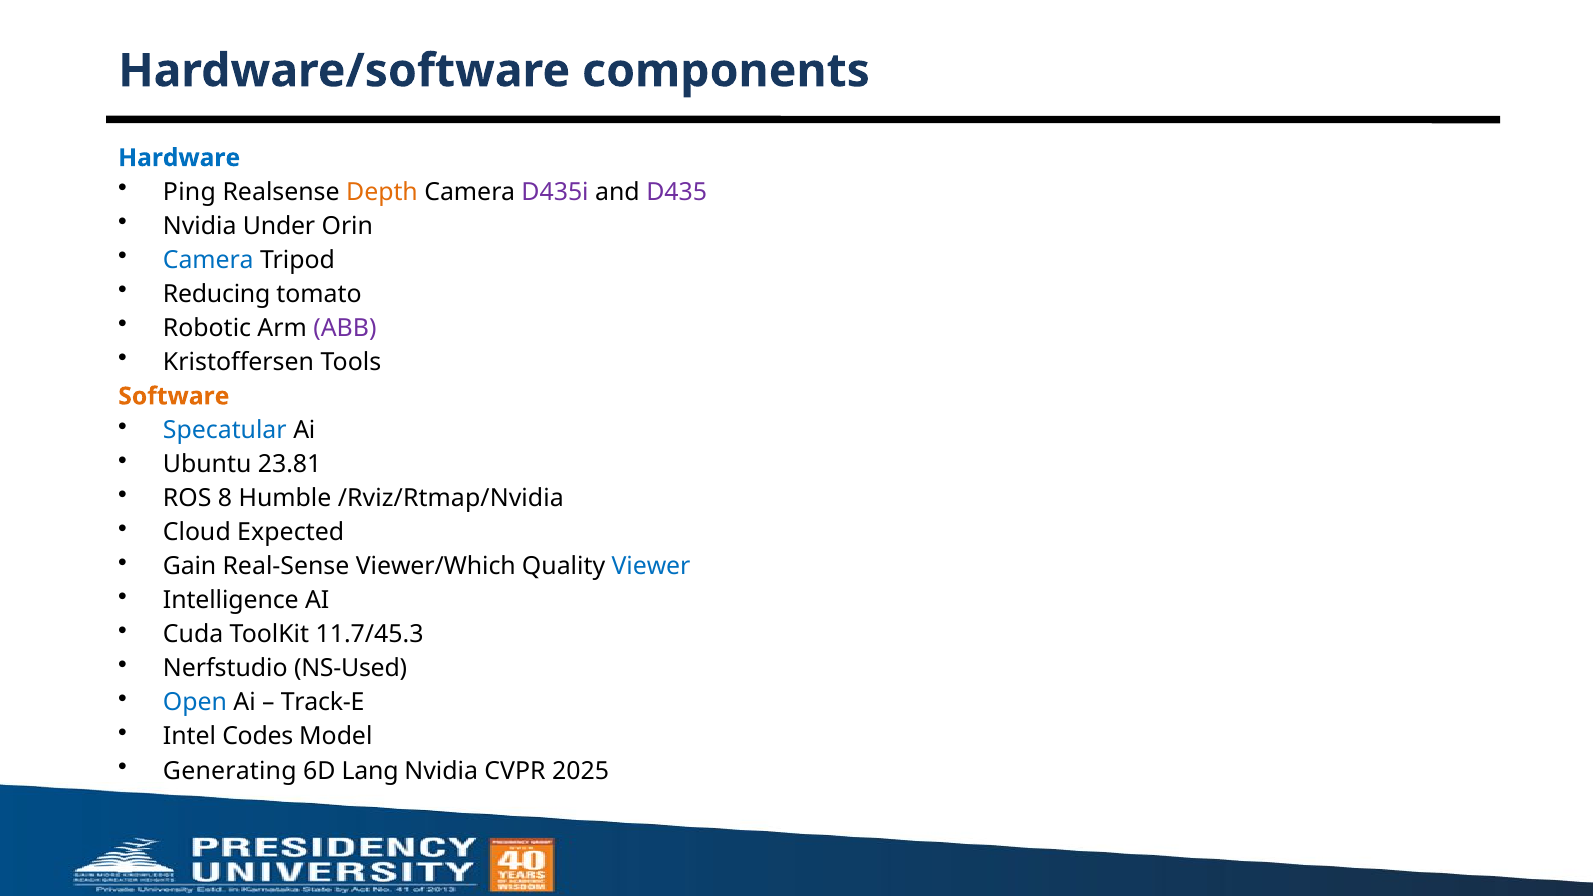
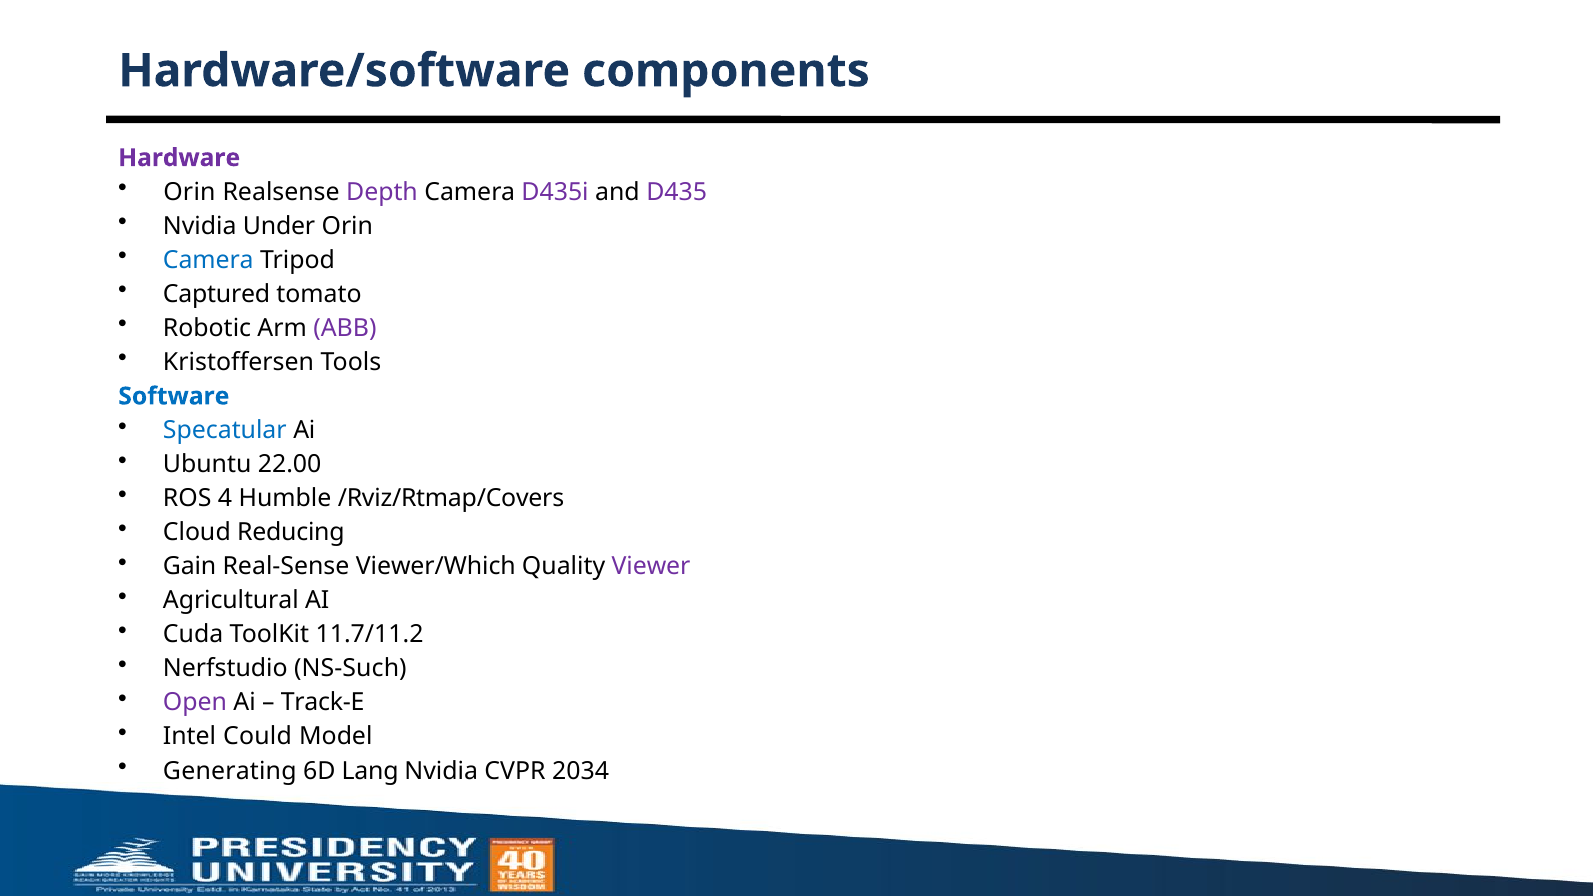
Hardware colour: blue -> purple
Ping at (189, 192): Ping -> Orin
Depth colour: orange -> purple
Reducing: Reducing -> Captured
Software colour: orange -> blue
23.81: 23.81 -> 22.00
8: 8 -> 4
/Rviz/Rtmap/Nvidia: /Rviz/Rtmap/Nvidia -> /Rviz/Rtmap/Covers
Expected: Expected -> Reducing
Viewer colour: blue -> purple
Intelligence: Intelligence -> Agricultural
11.7/45.3: 11.7/45.3 -> 11.7/11.2
NS-Used: NS-Used -> NS-Such
Open colour: blue -> purple
Codes: Codes -> Could
2025: 2025 -> 2034
